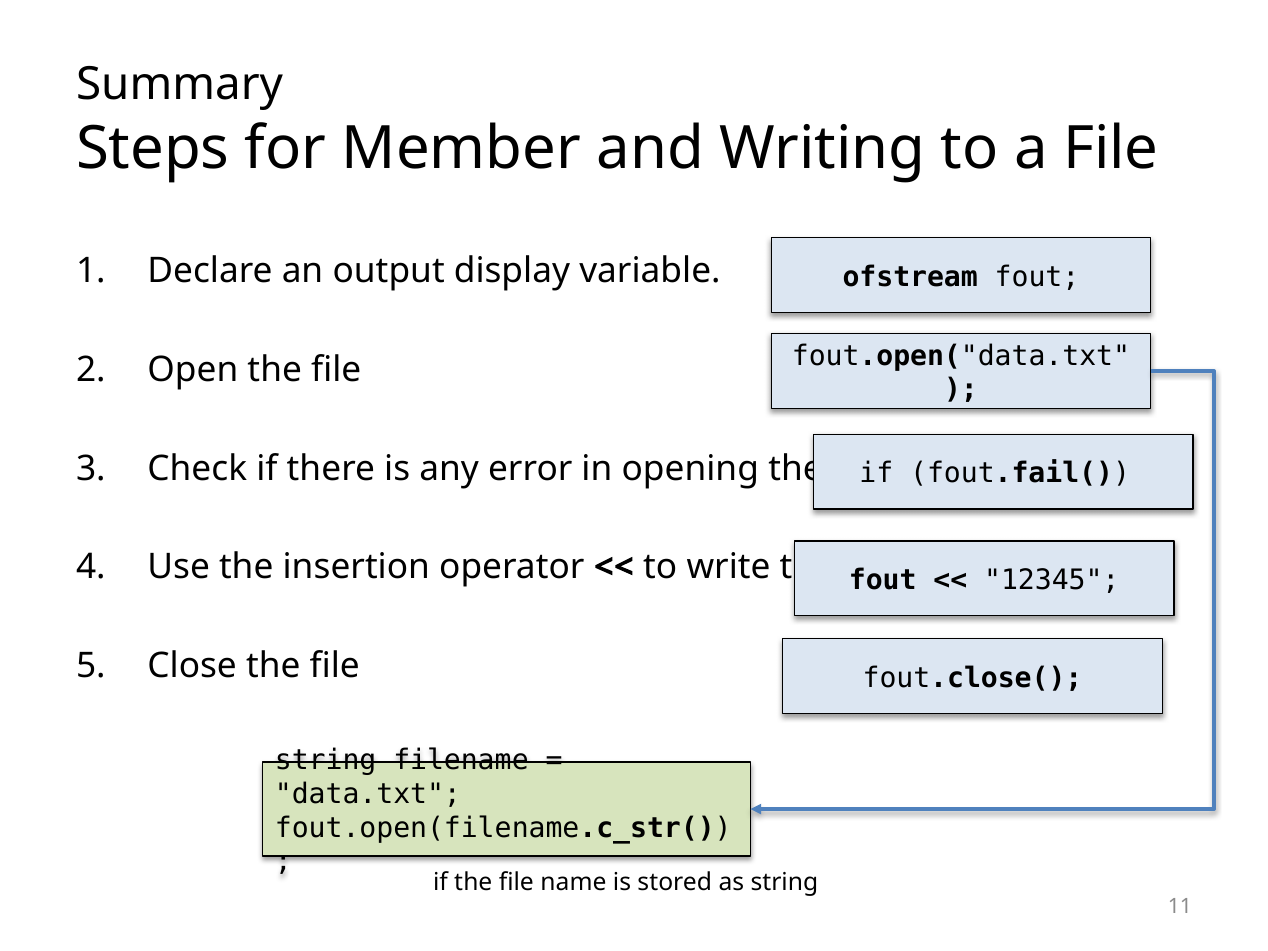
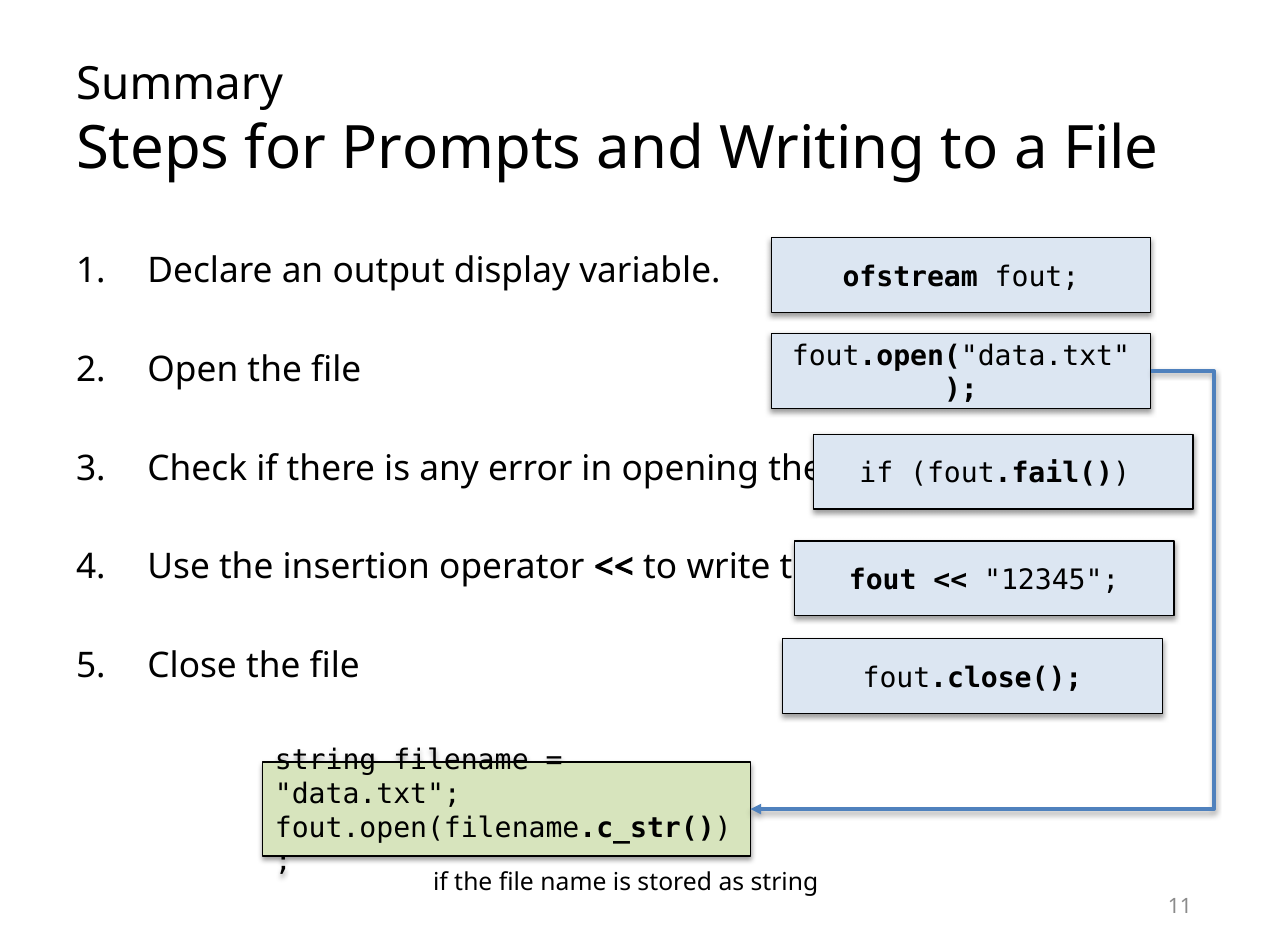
Member: Member -> Prompts
